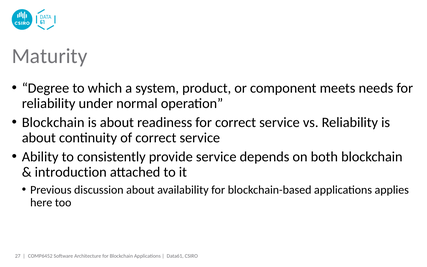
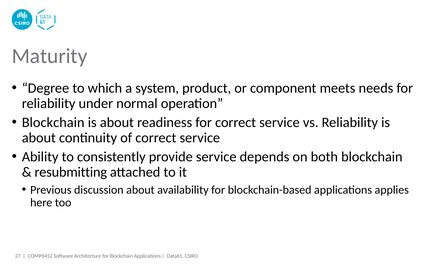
introduction: introduction -> resubmitting
